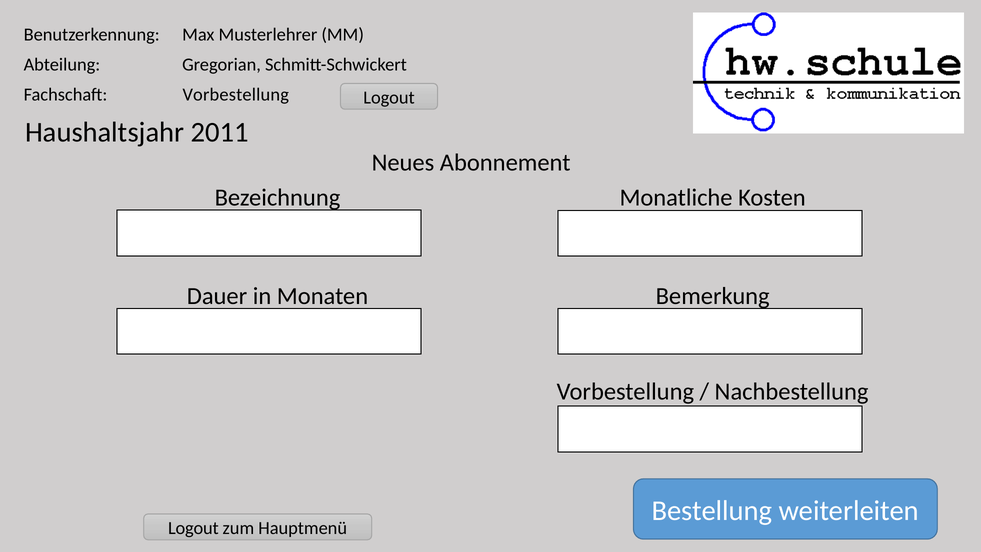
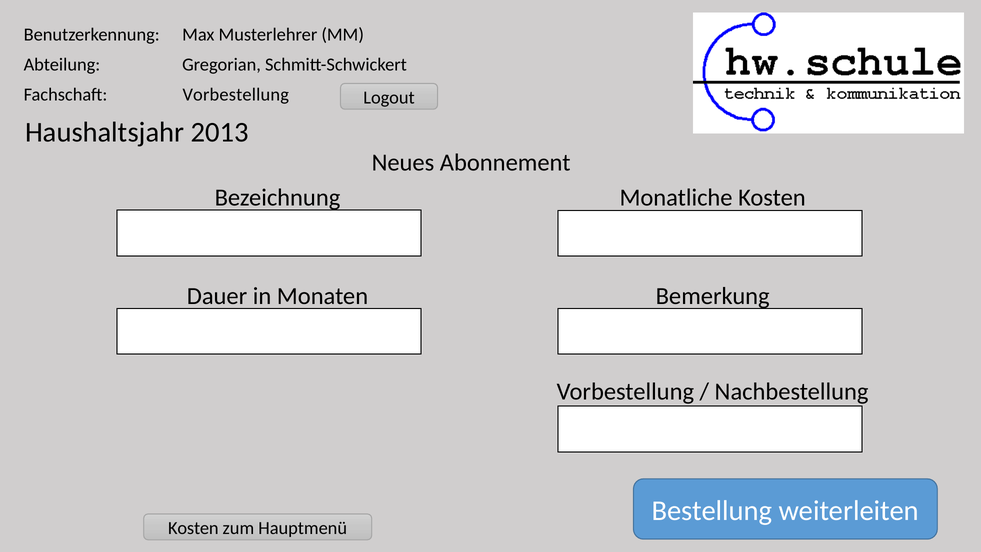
2011: 2011 -> 2013
Logout at (193, 528): Logout -> Kosten
